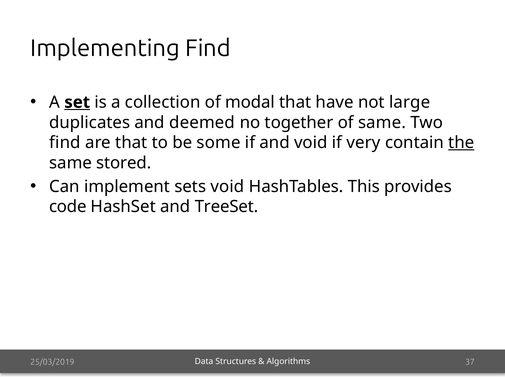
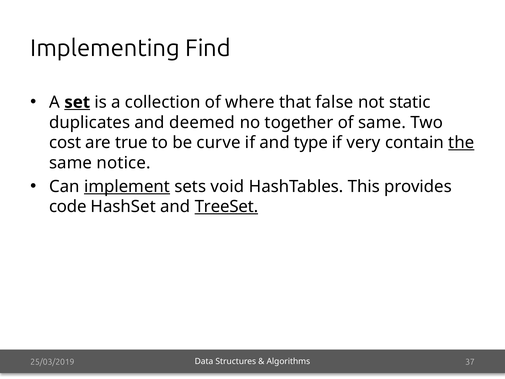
modal: modal -> where
have: have -> false
large: large -> static
find at (65, 143): find -> cost
are that: that -> true
some: some -> curve
and void: void -> type
stored: stored -> notice
implement underline: none -> present
TreeSet underline: none -> present
